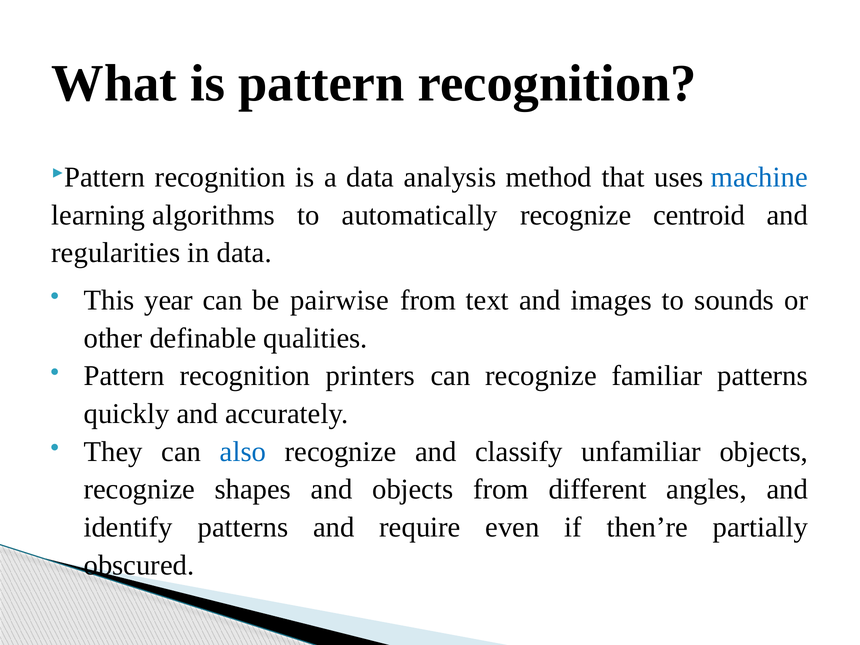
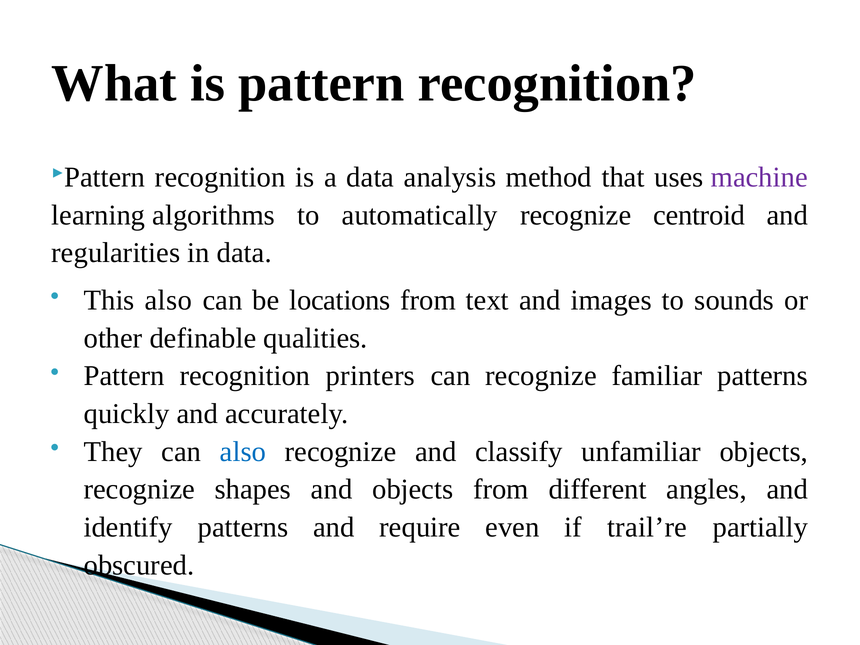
machine colour: blue -> purple
This year: year -> also
pairwise: pairwise -> locations
then’re: then’re -> trail’re
